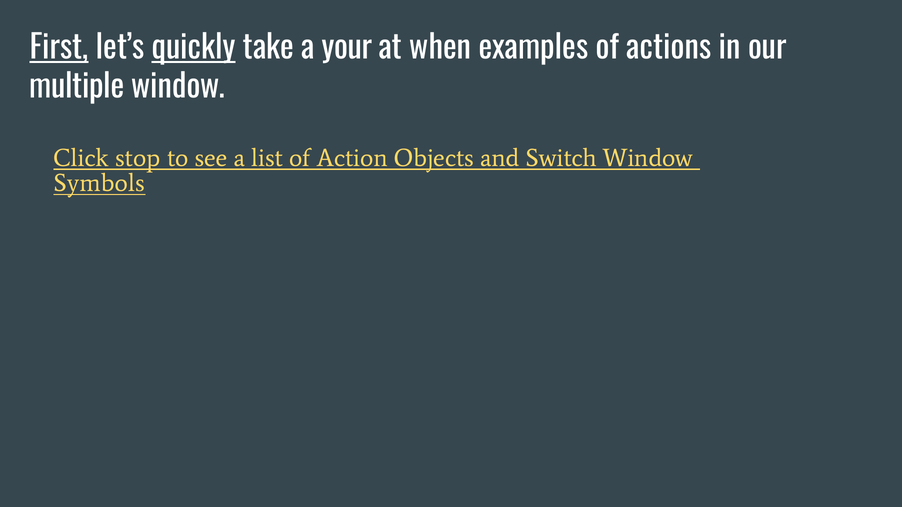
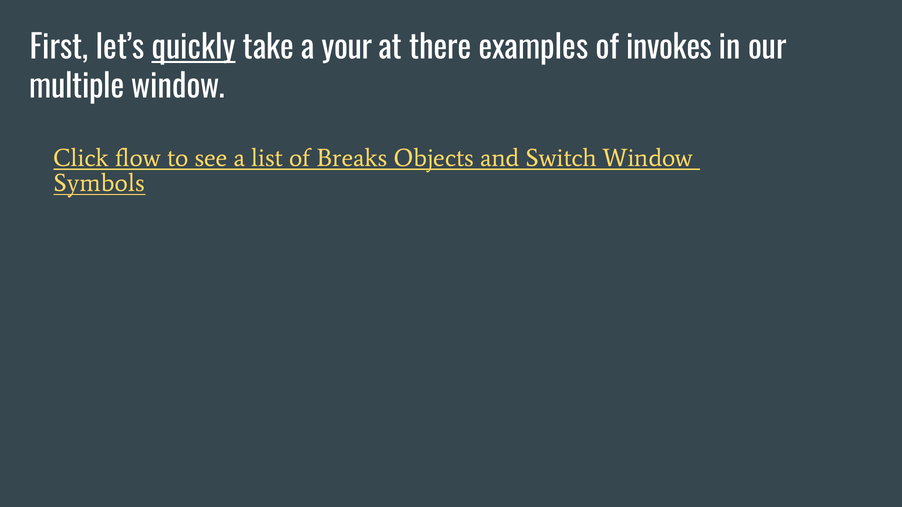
First underline: present -> none
when: when -> there
actions: actions -> invokes
stop: stop -> flow
Action: Action -> Breaks
